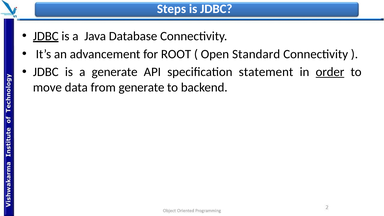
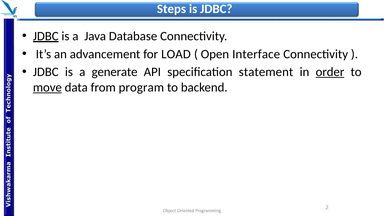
ROOT: ROOT -> LOAD
Standard: Standard -> Interface
move underline: none -> present
from generate: generate -> program
